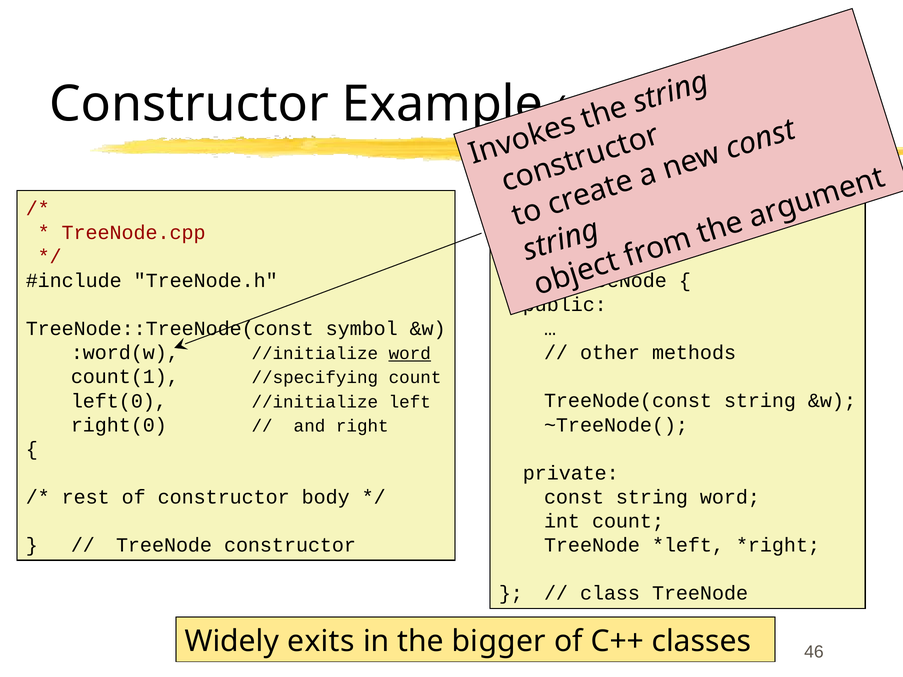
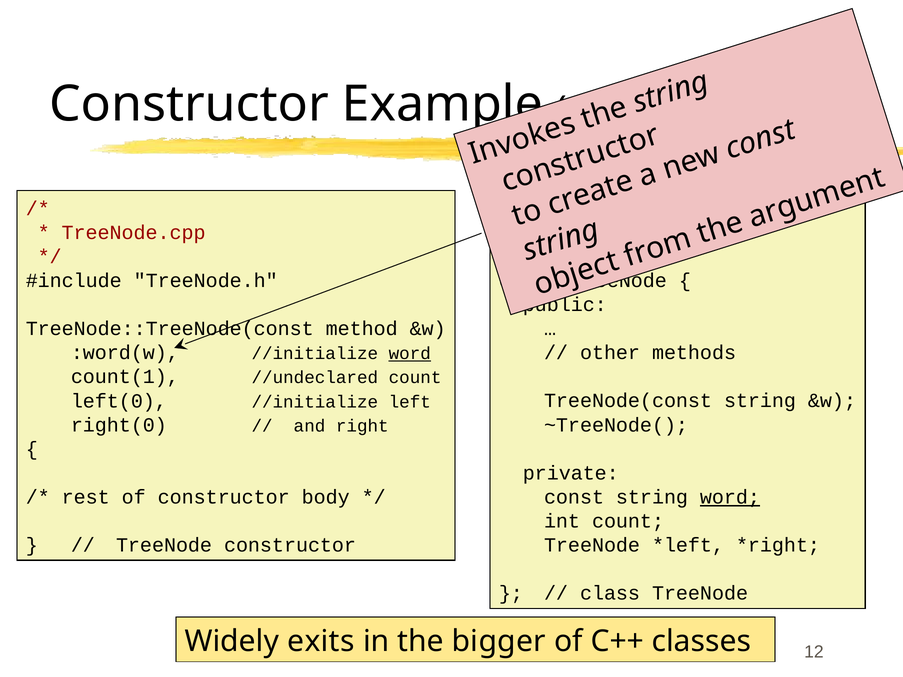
symbol: symbol -> method
//specifying: //specifying -> //undeclared
word at (730, 497) underline: none -> present
46: 46 -> 12
